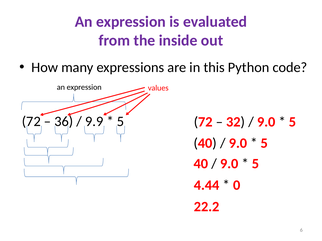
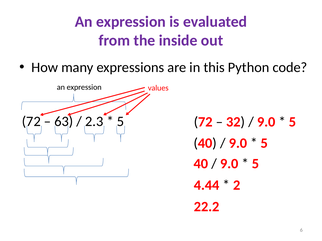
36: 36 -> 63
9.9: 9.9 -> 2.3
0: 0 -> 2
